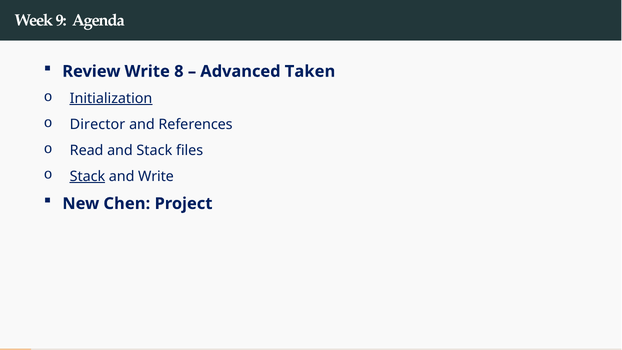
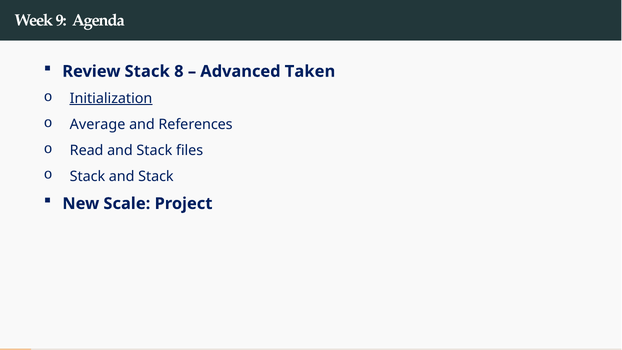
Review Write: Write -> Stack
Director: Director -> Average
Stack at (87, 176) underline: present -> none
Write at (156, 176): Write -> Stack
Chen: Chen -> Scale
